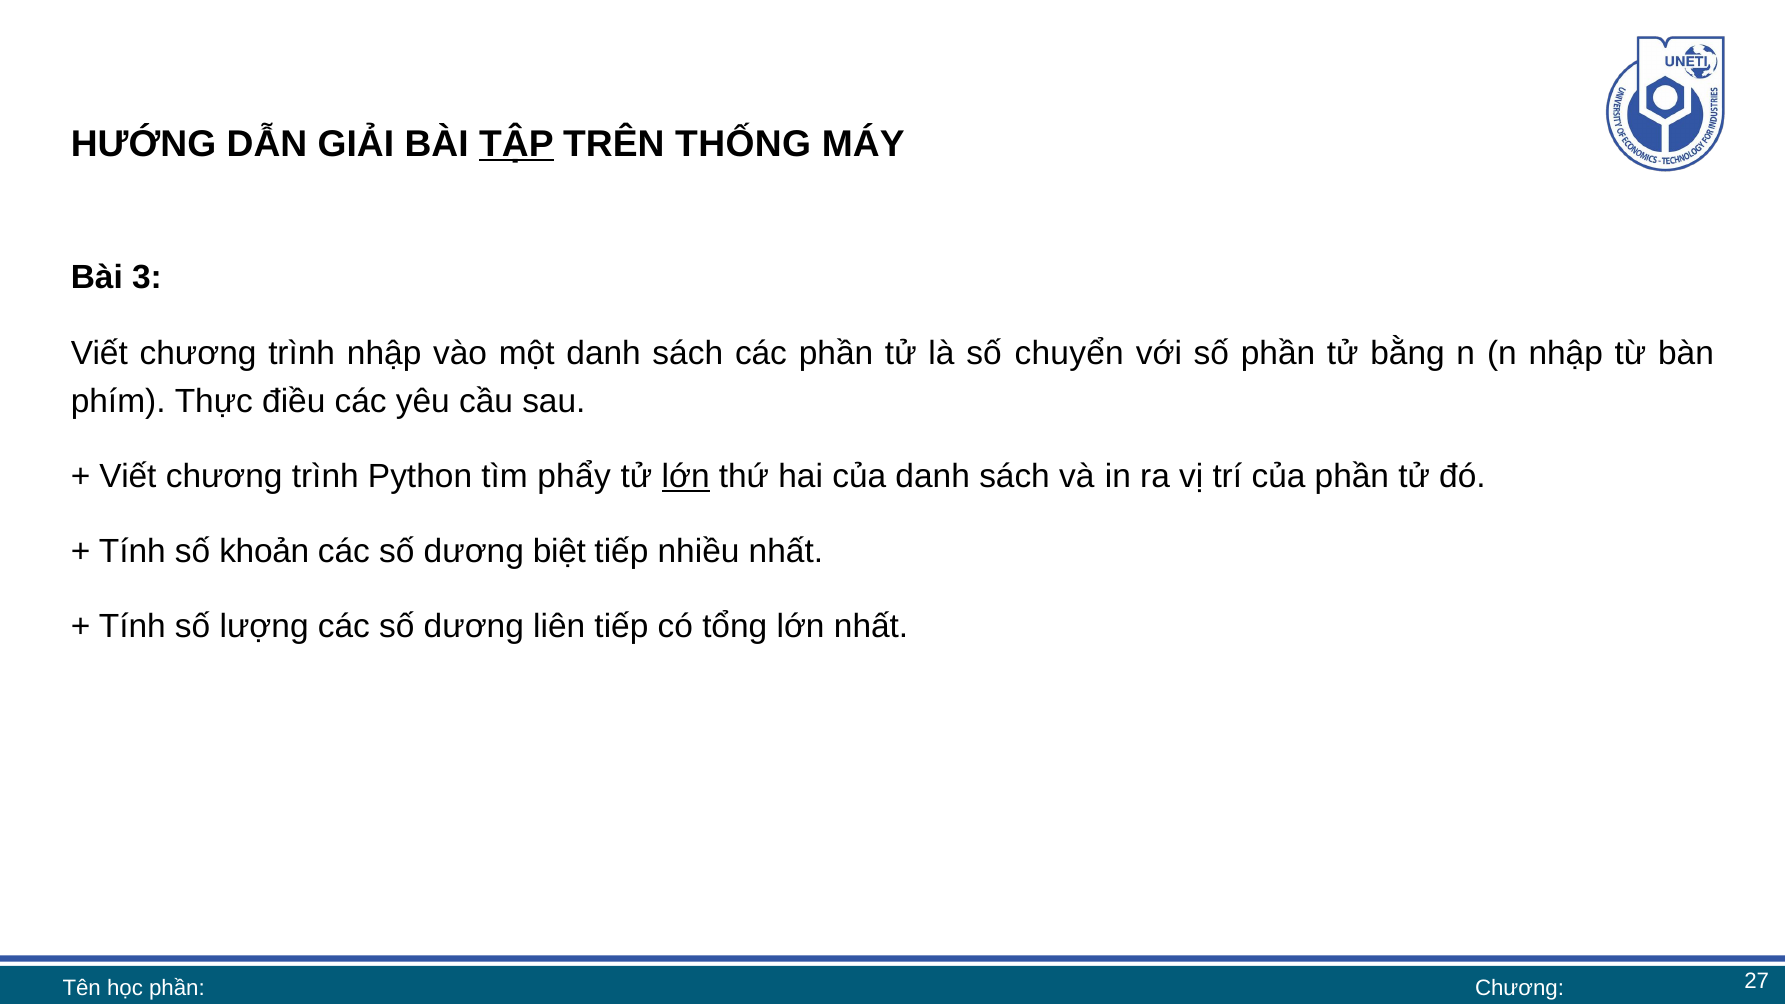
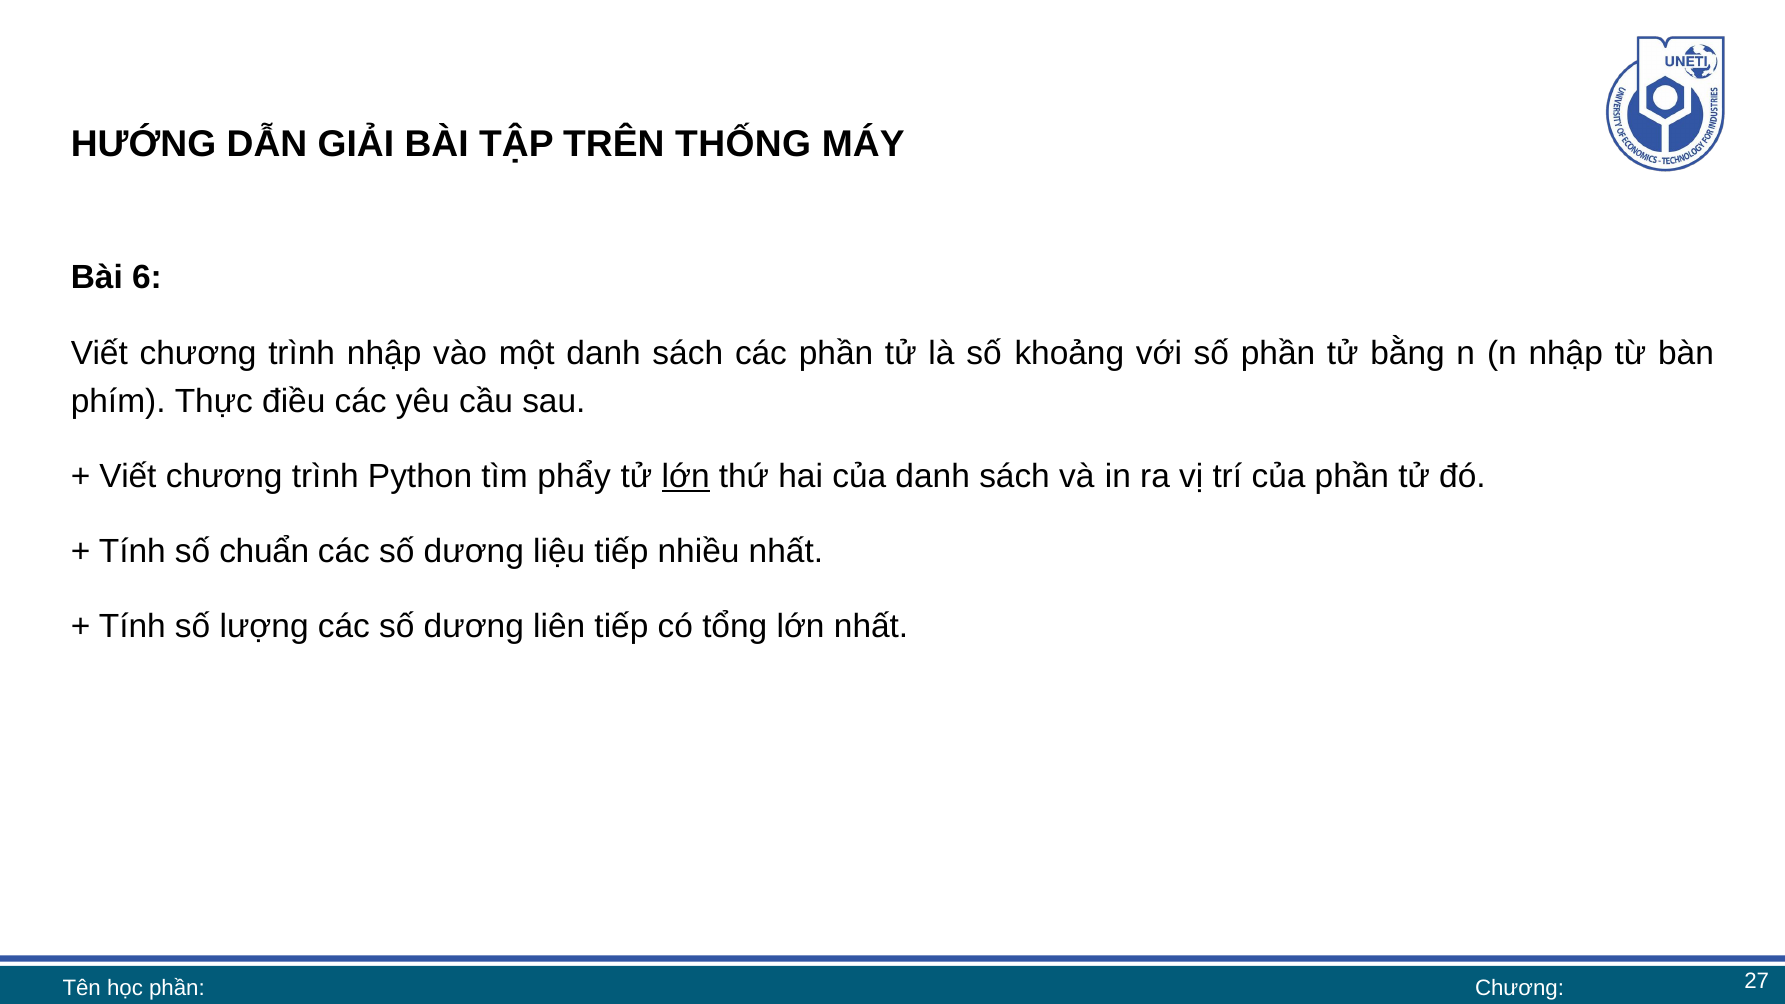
TẬP underline: present -> none
3: 3 -> 6
chuyển: chuyển -> khoảng
khoản: khoản -> chuẩn
biệt: biệt -> liệu
